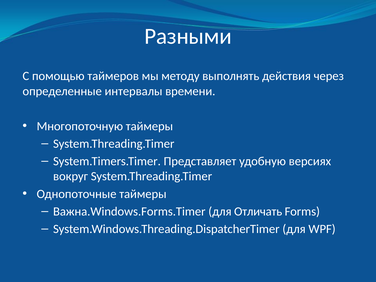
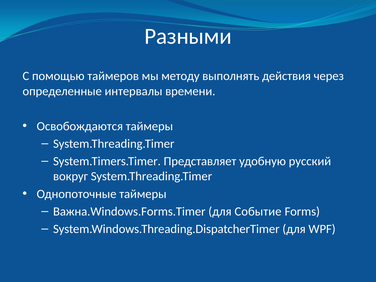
Многопоточную: Многопоточную -> Освобождаются
версиях: версиях -> русский
Отличать: Отличать -> Событие
